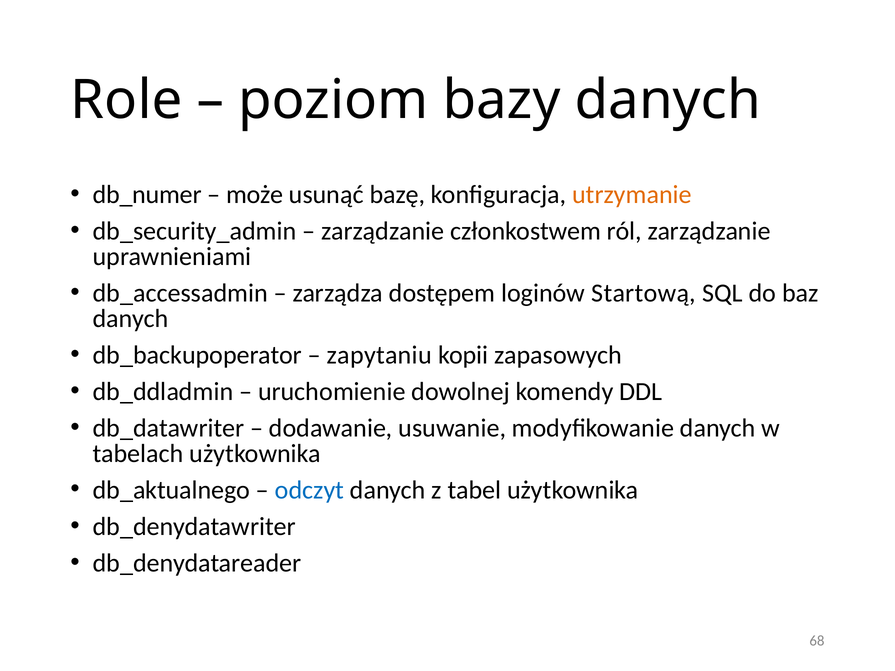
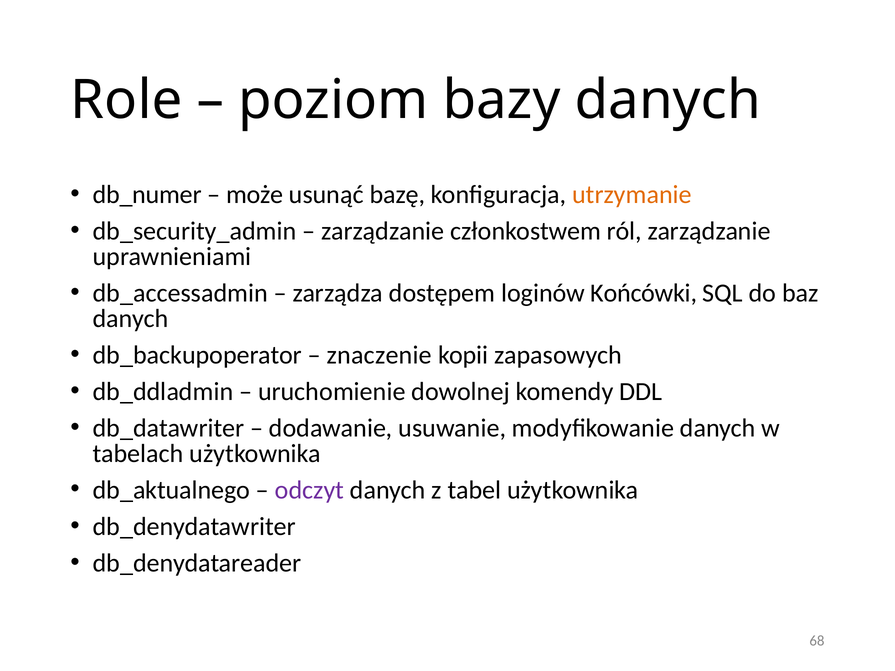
Startową: Startową -> Końcówki
zapytaniu: zapytaniu -> znaczenie
odczyt colour: blue -> purple
